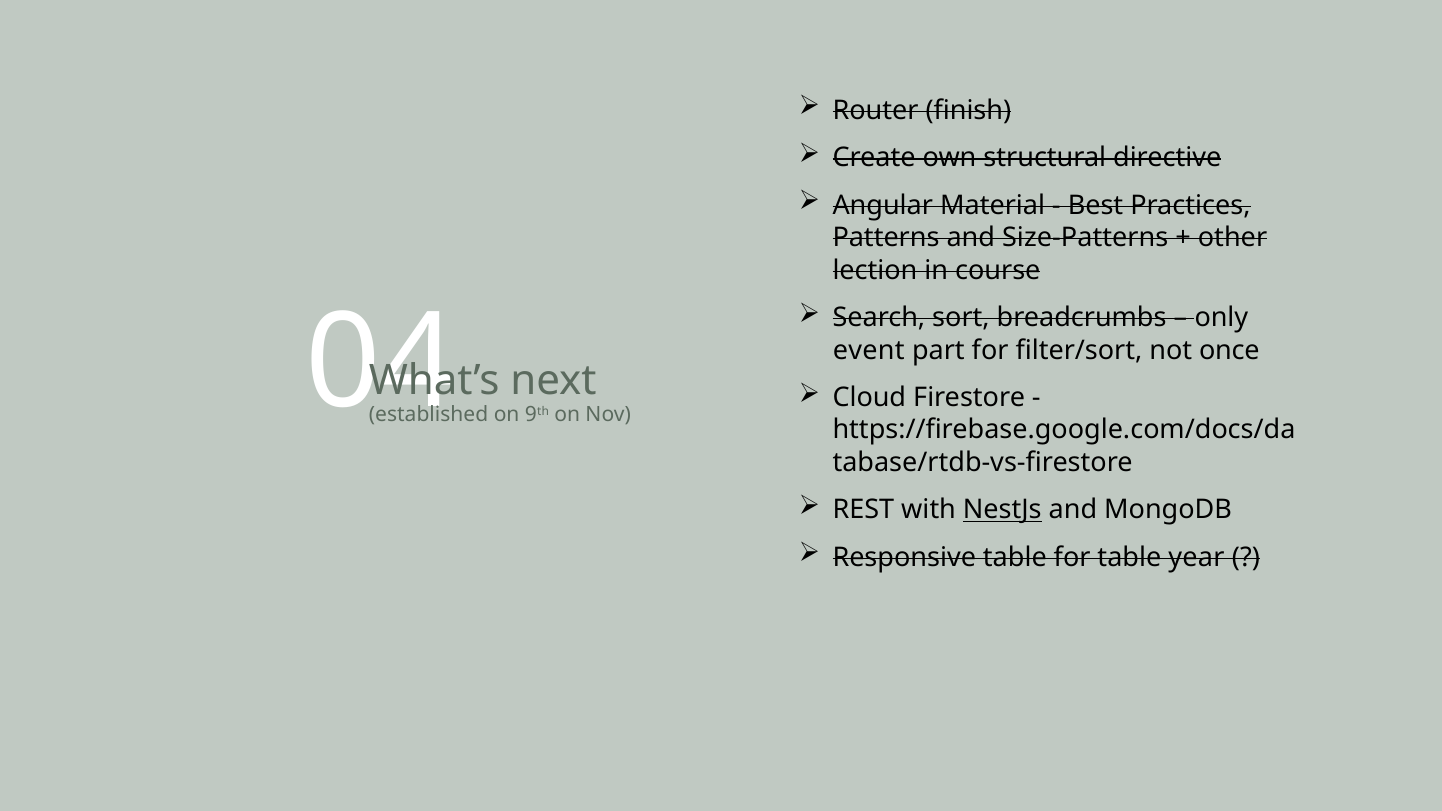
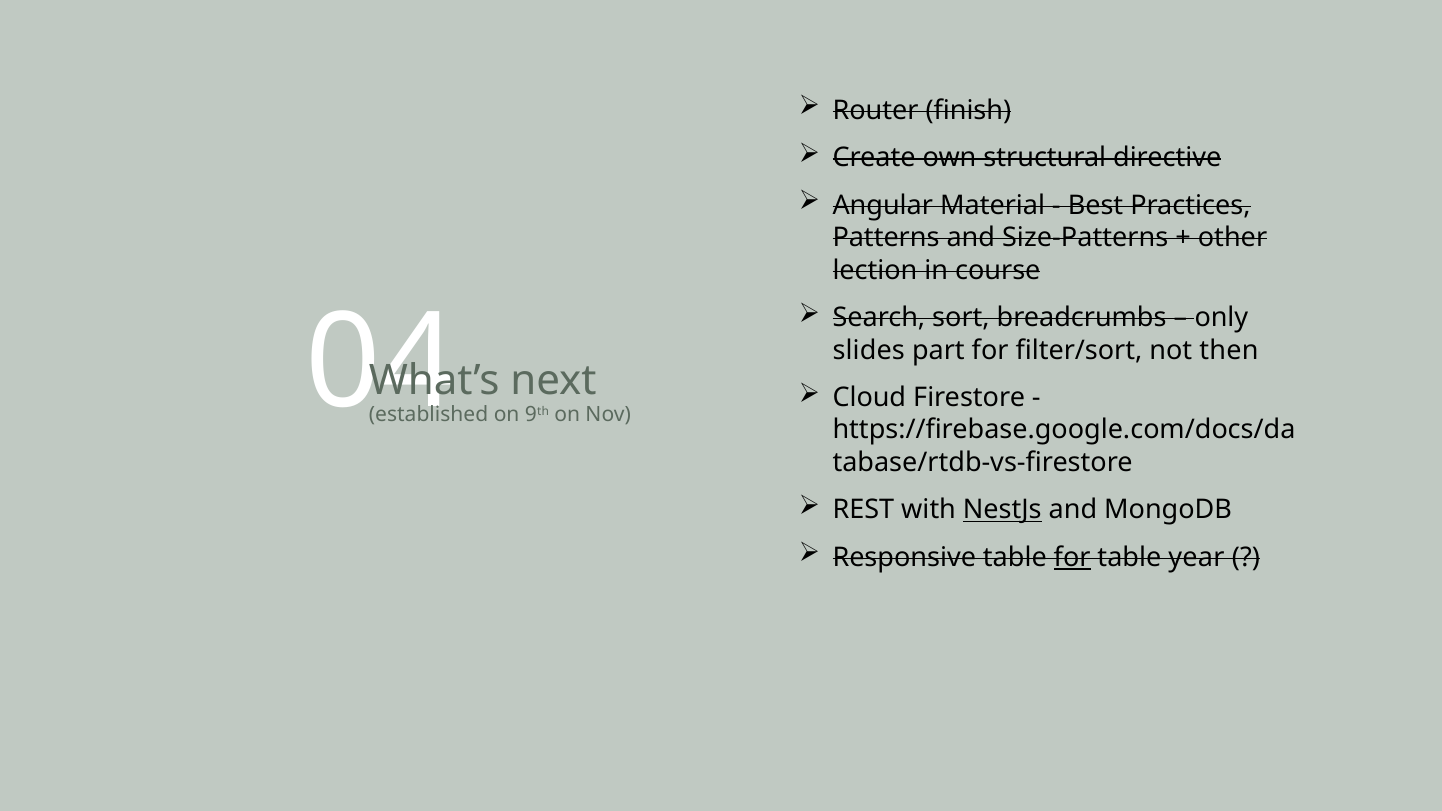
event: event -> slides
once: once -> then
for at (1072, 557) underline: none -> present
